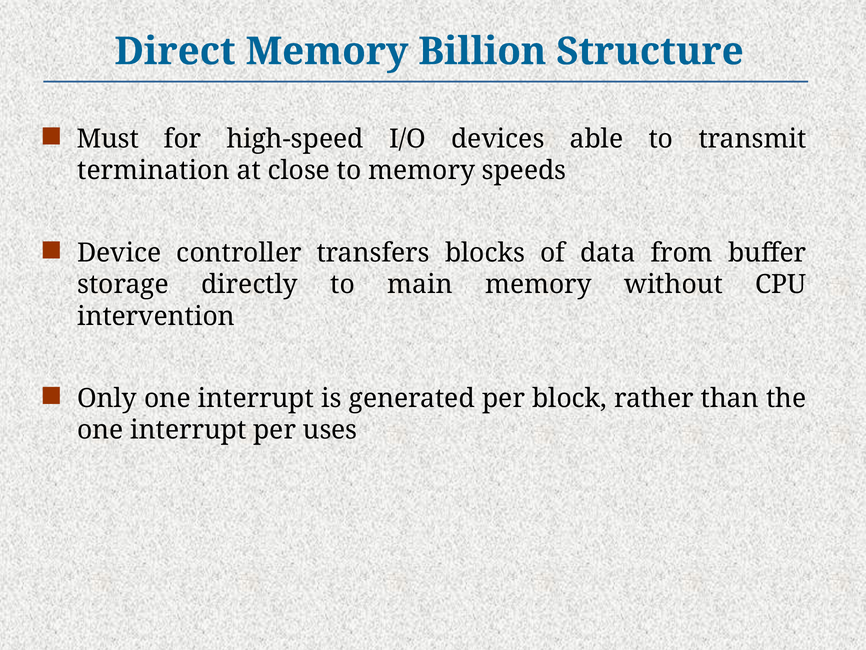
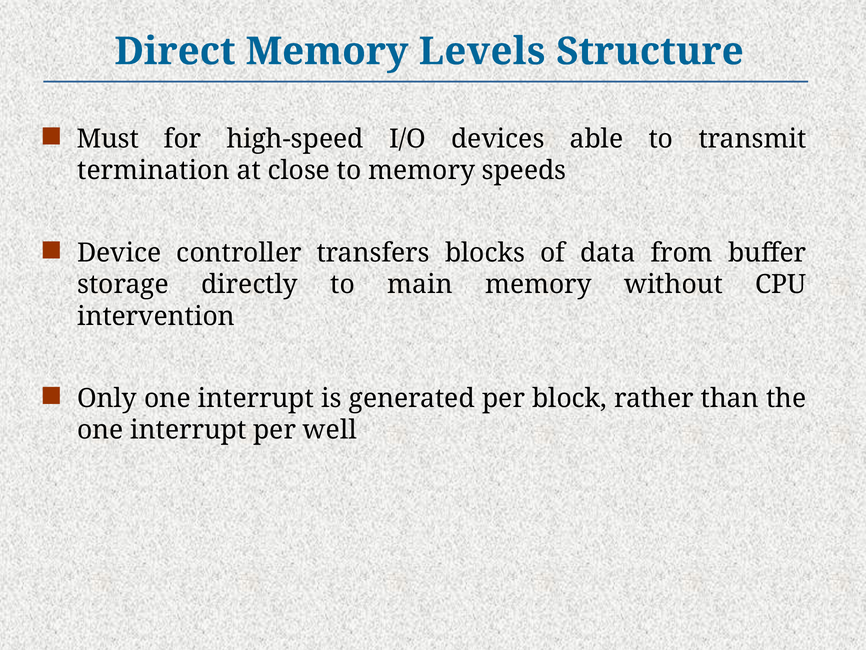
Billion: Billion -> Levels
uses: uses -> well
